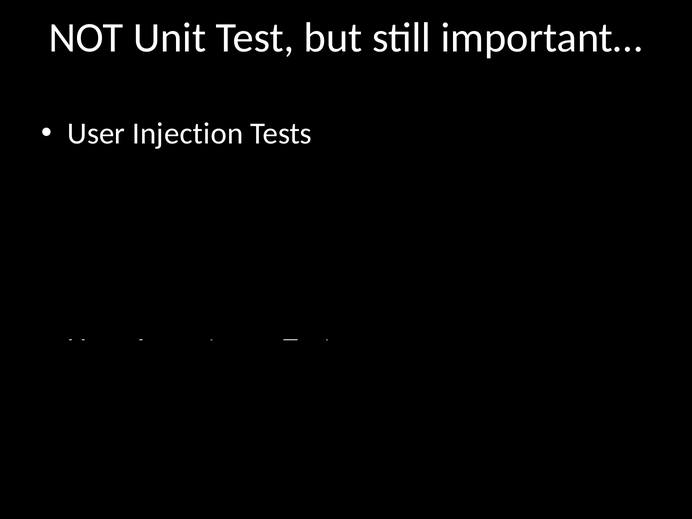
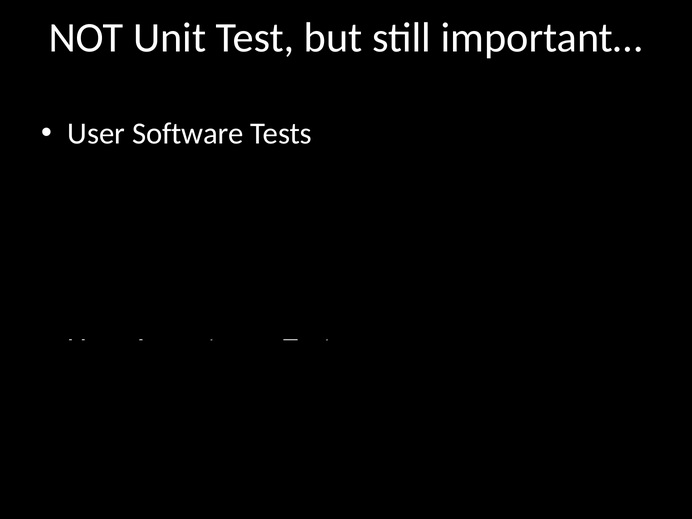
Injection: Injection -> Software
